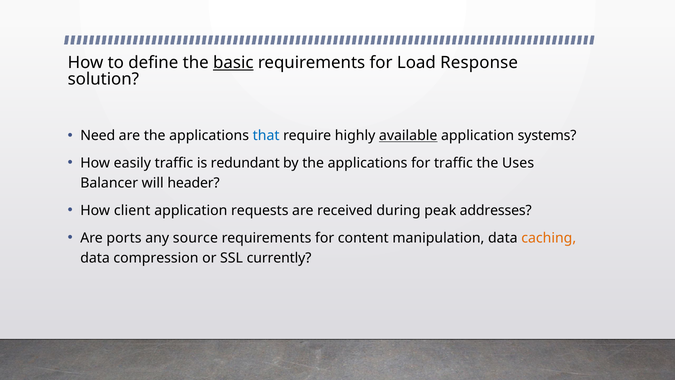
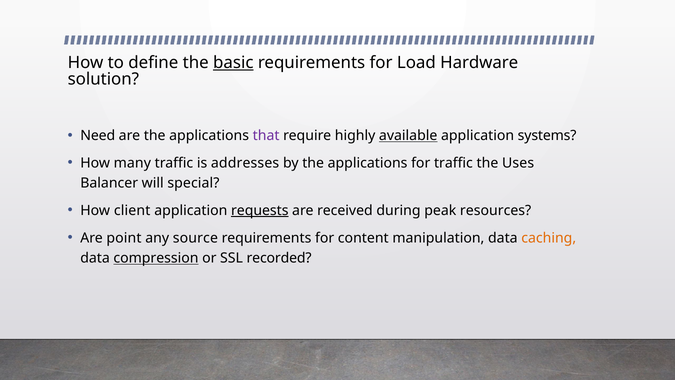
Response: Response -> Hardware
that colour: blue -> purple
easily: easily -> many
redundant: redundant -> addresses
header: header -> special
requests underline: none -> present
addresses: addresses -> resources
ports: ports -> point
compression underline: none -> present
currently: currently -> recorded
